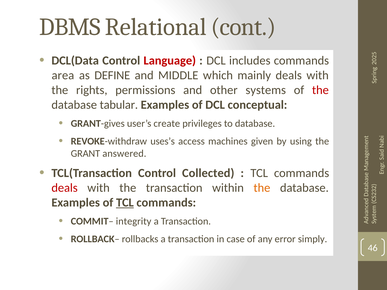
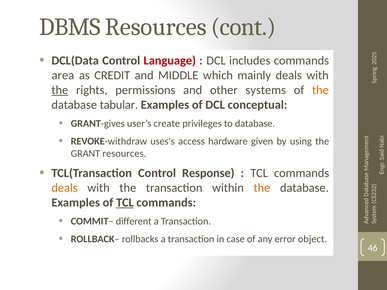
DBMS Relational: Relational -> Resources
DEFINE: DEFINE -> CREDIT
the at (60, 90) underline: none -> present
the at (320, 90) colour: red -> orange
machines: machines -> hardware
GRANT answered: answered -> resources
Collected: Collected -> Response
deals at (65, 188) colour: red -> orange
integrity: integrity -> different
simply: simply -> object
